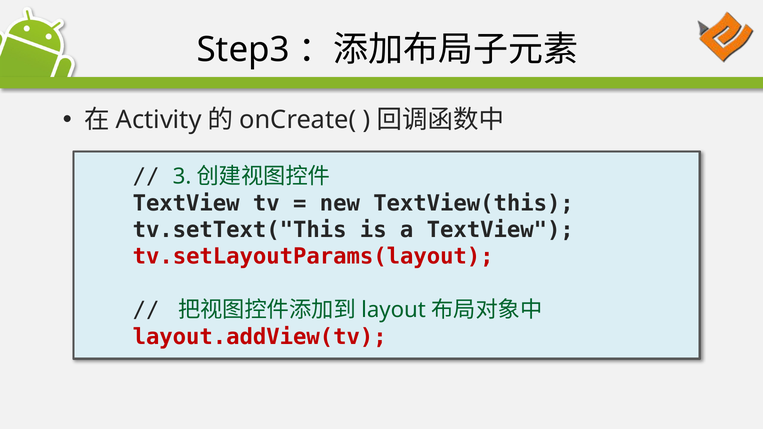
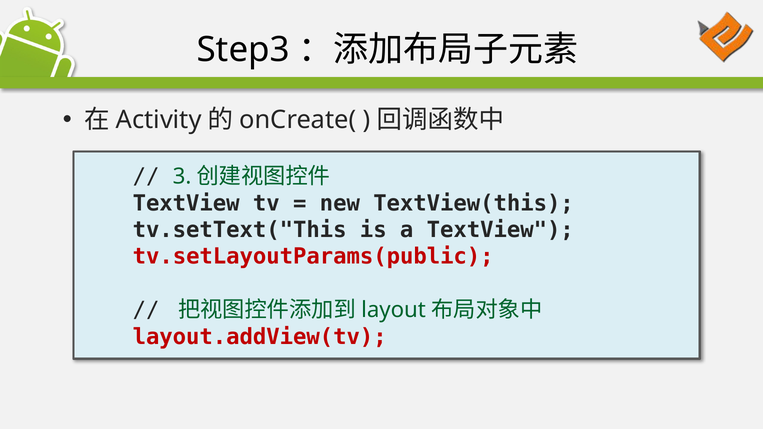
tv.setLayoutParams(layout: tv.setLayoutParams(layout -> tv.setLayoutParams(public
